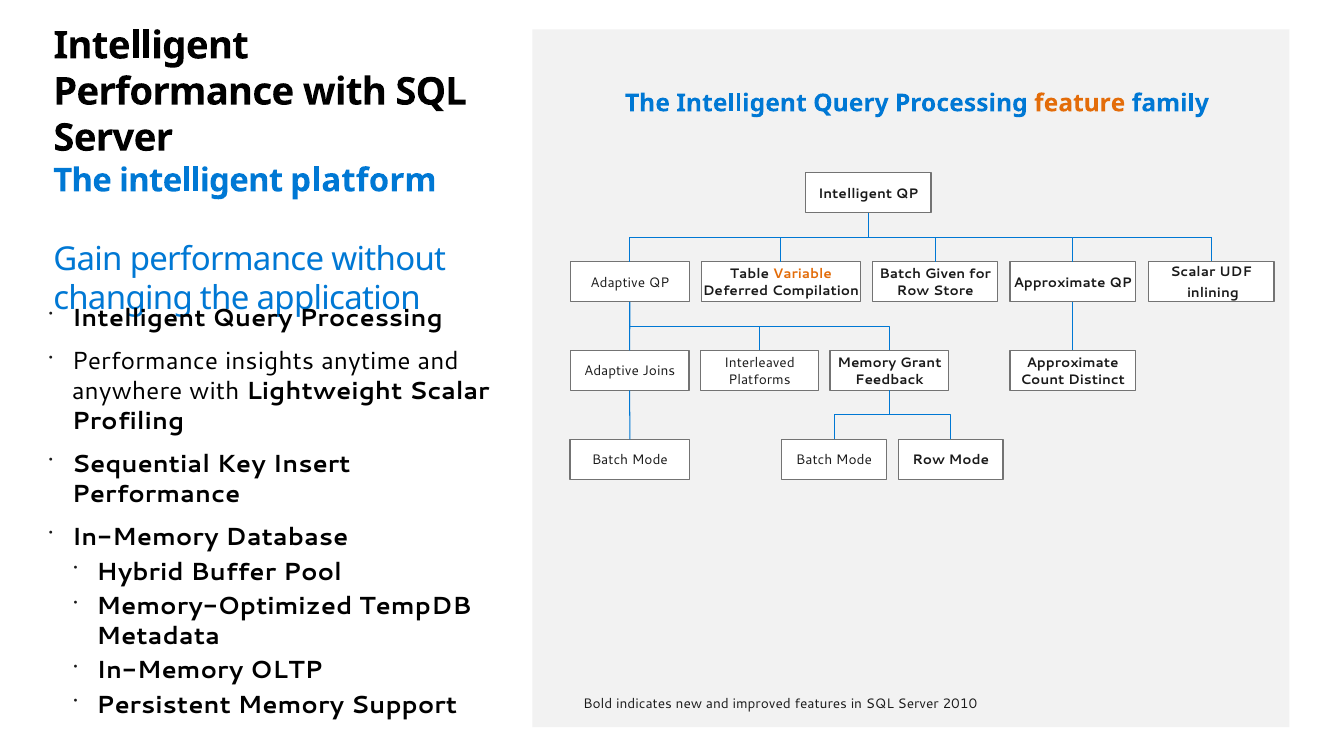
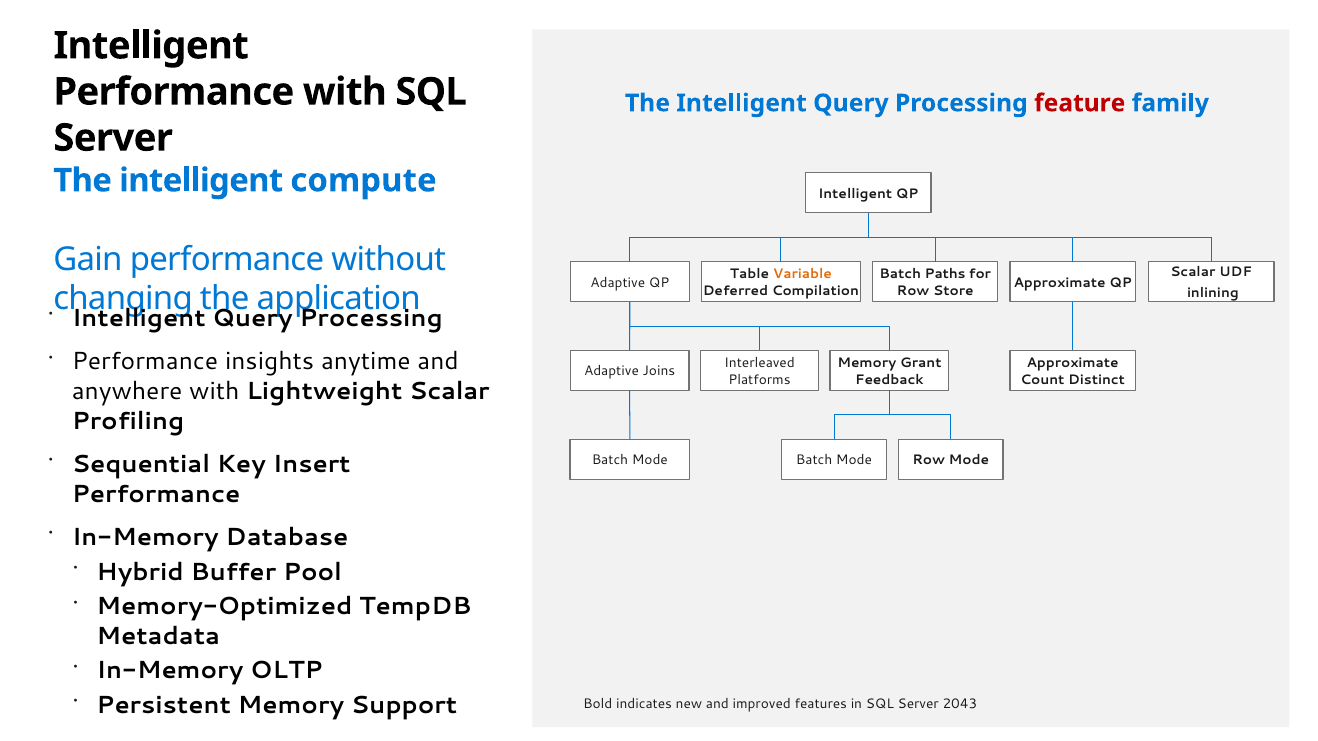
feature colour: orange -> red
platform: platform -> compute
Given: Given -> Paths
2010: 2010 -> 2043
